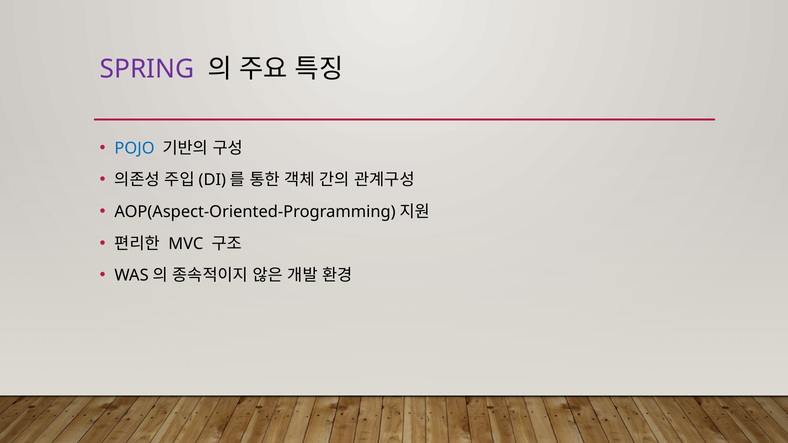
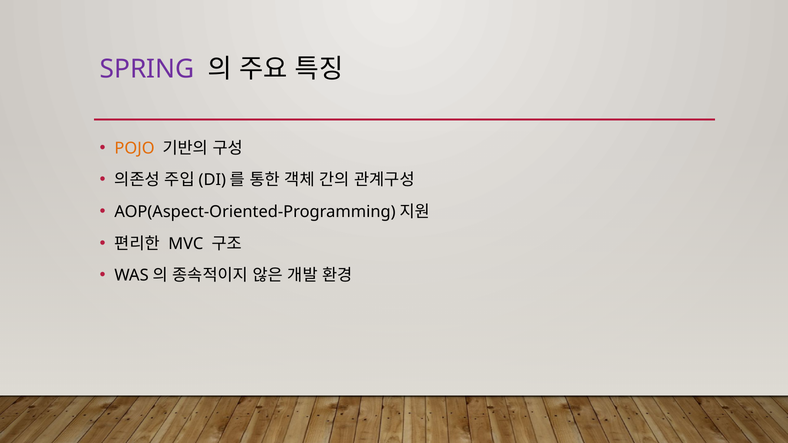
POJO colour: blue -> orange
